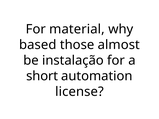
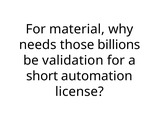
based: based -> needs
almost: almost -> billions
instalação: instalação -> validation
